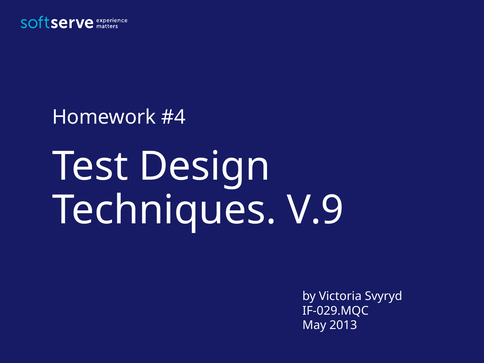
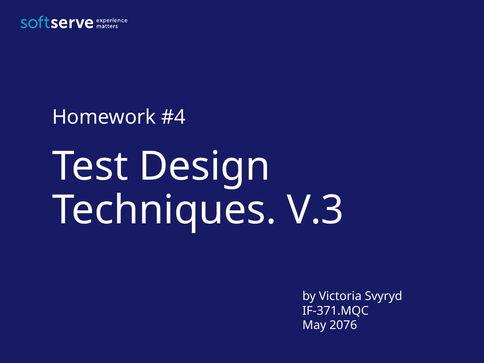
V.9: V.9 -> V.3
IF-029.MQC: IF-029.MQC -> IF-371.MQC
2013: 2013 -> 2076
